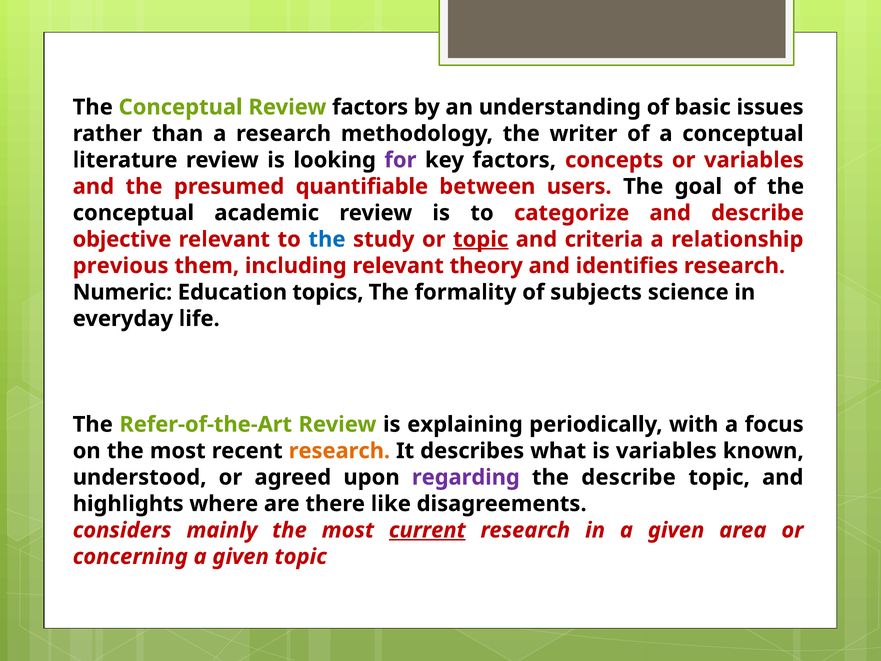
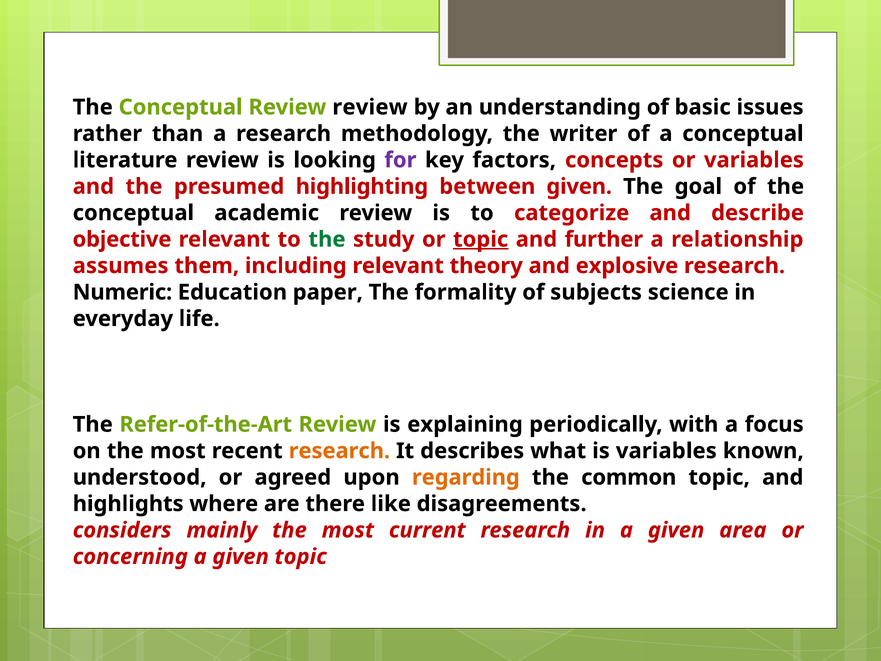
Review factors: factors -> review
quantifiable: quantifiable -> highlighting
between users: users -> given
the at (327, 239) colour: blue -> green
criteria: criteria -> further
previous: previous -> assumes
identifies: identifies -> explosive
topics: topics -> paper
regarding colour: purple -> orange
the describe: describe -> common
current underline: present -> none
